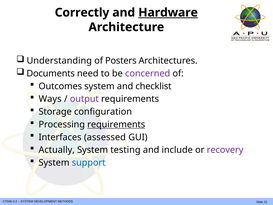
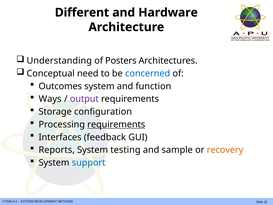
Correctly: Correctly -> Different
Hardware underline: present -> none
Documents: Documents -> Conceptual
concerned colour: purple -> blue
checklist: checklist -> function
assessed: assessed -> feedback
Actually: Actually -> Reports
include: include -> sample
recovery colour: purple -> orange
